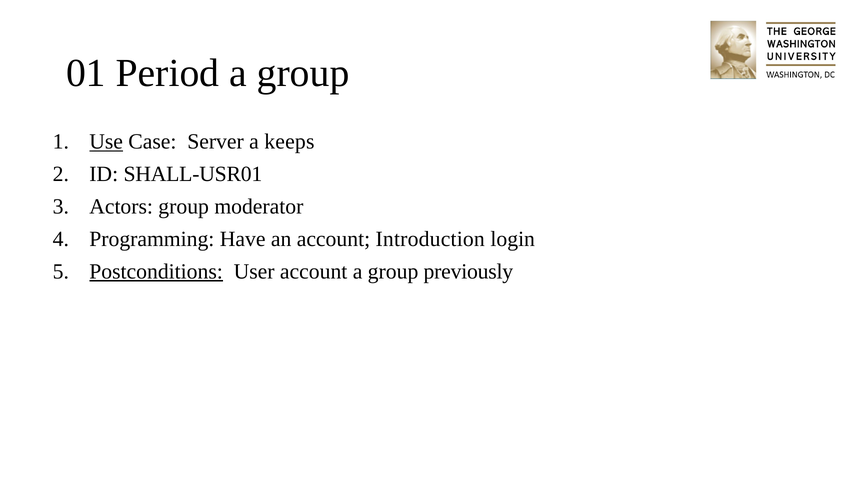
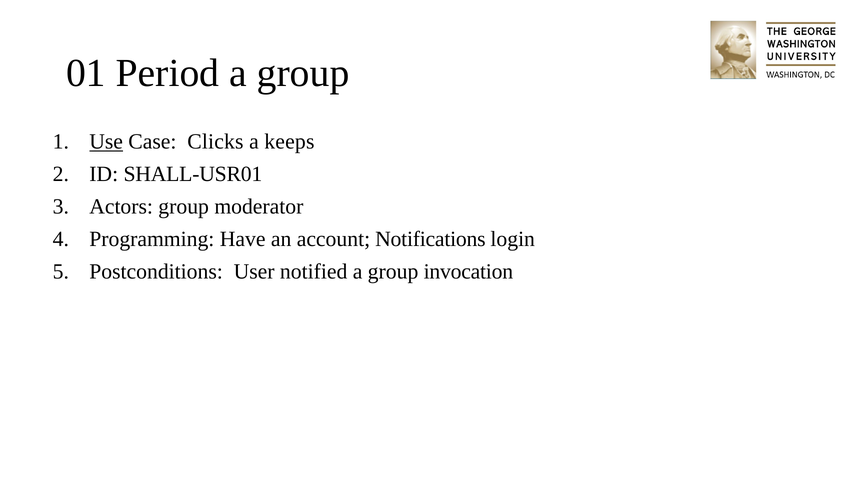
Server: Server -> Clicks
Introduction: Introduction -> Notifications
Postconditions underline: present -> none
User account: account -> notified
previously: previously -> invocation
